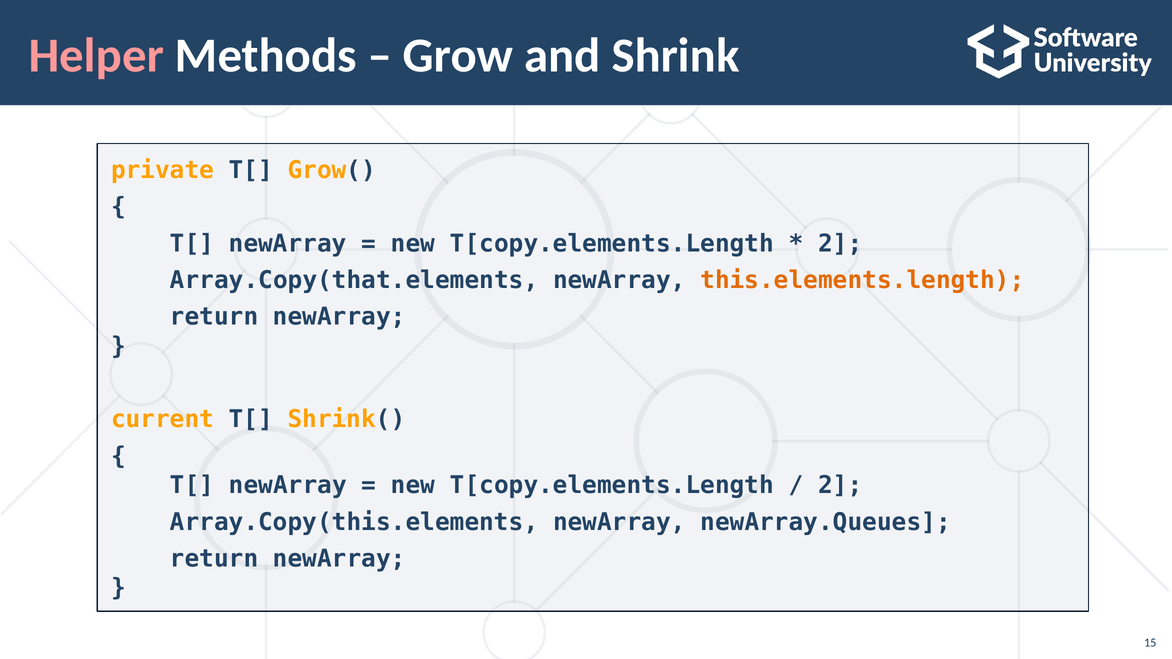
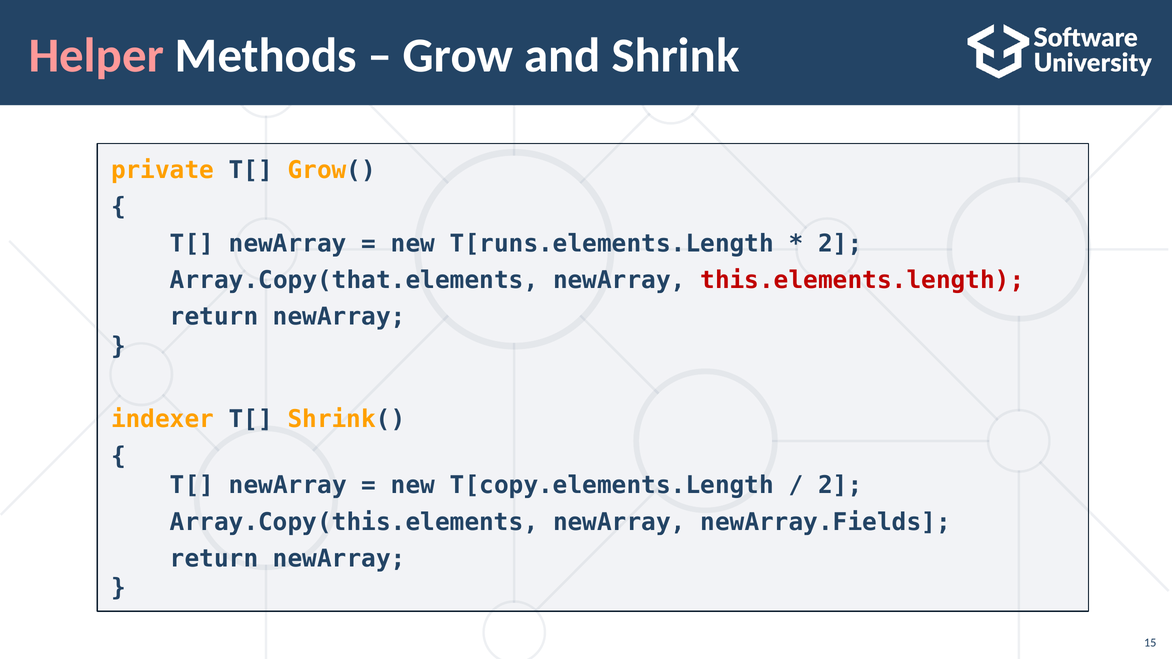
T[copy.elements.Length at (612, 244): T[copy.elements.Length -> T[runs.elements.Length
this.elements.length colour: orange -> red
current: current -> indexer
newArray.Queues: newArray.Queues -> newArray.Fields
